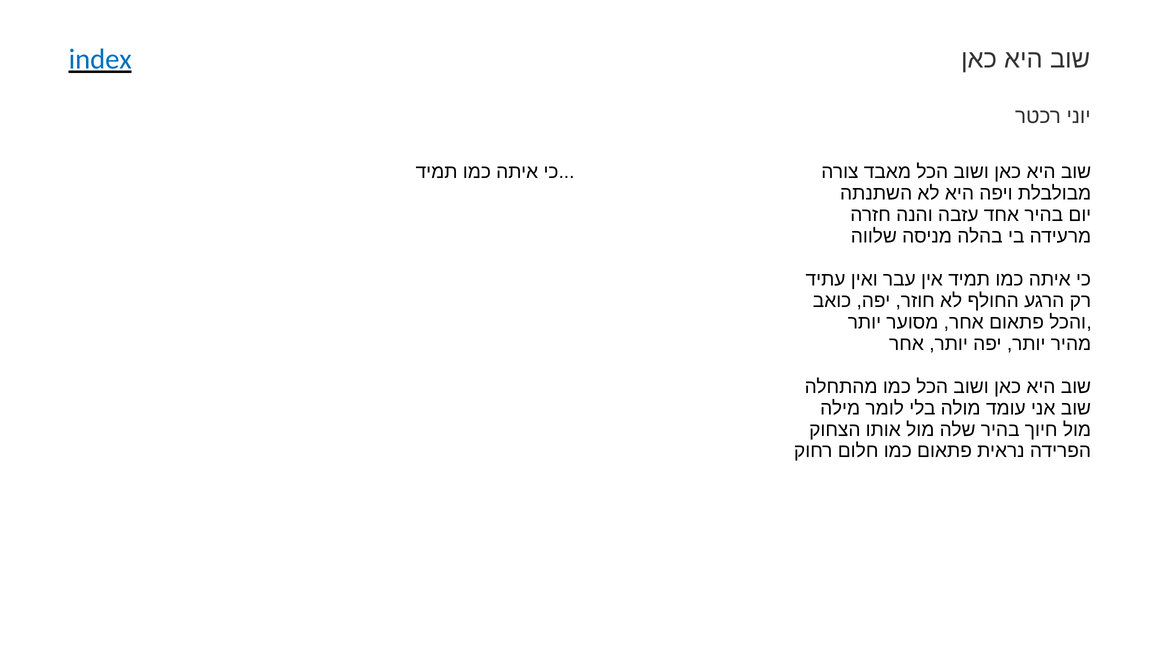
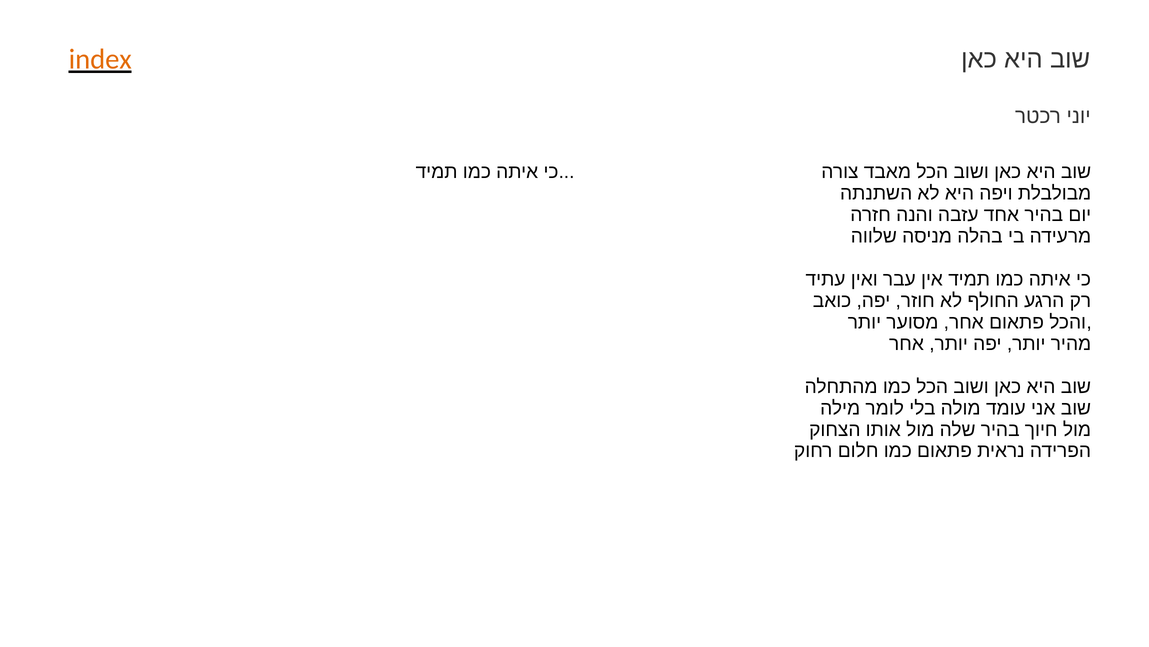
index colour: blue -> orange
